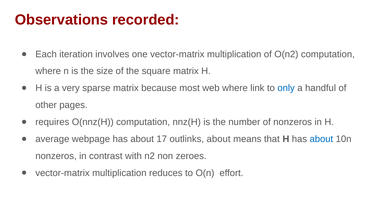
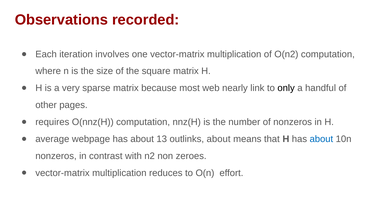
web where: where -> nearly
only colour: blue -> black
17: 17 -> 13
